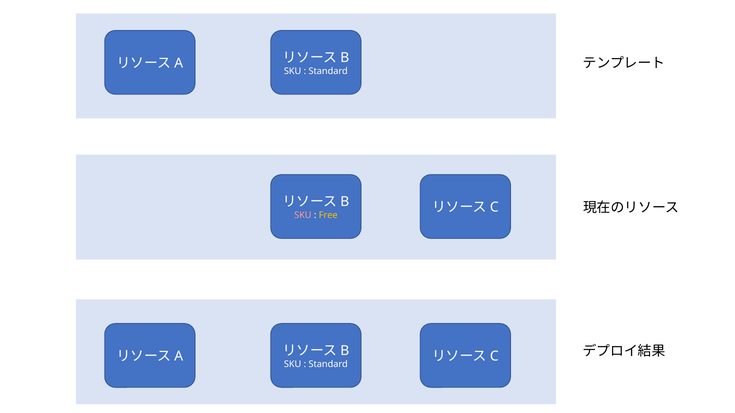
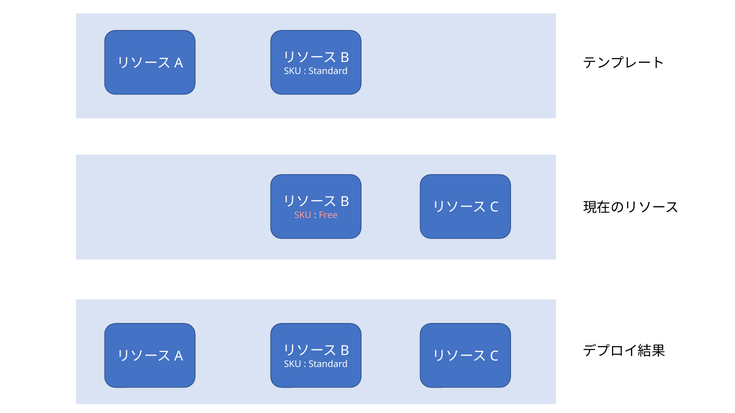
Free colour: yellow -> pink
